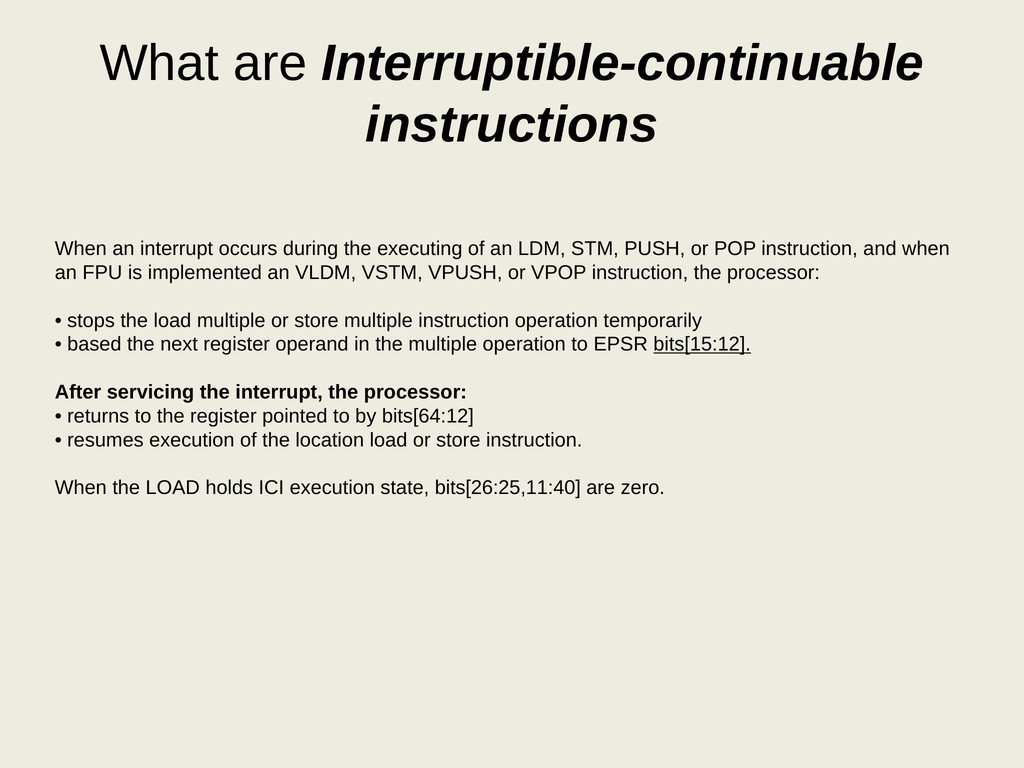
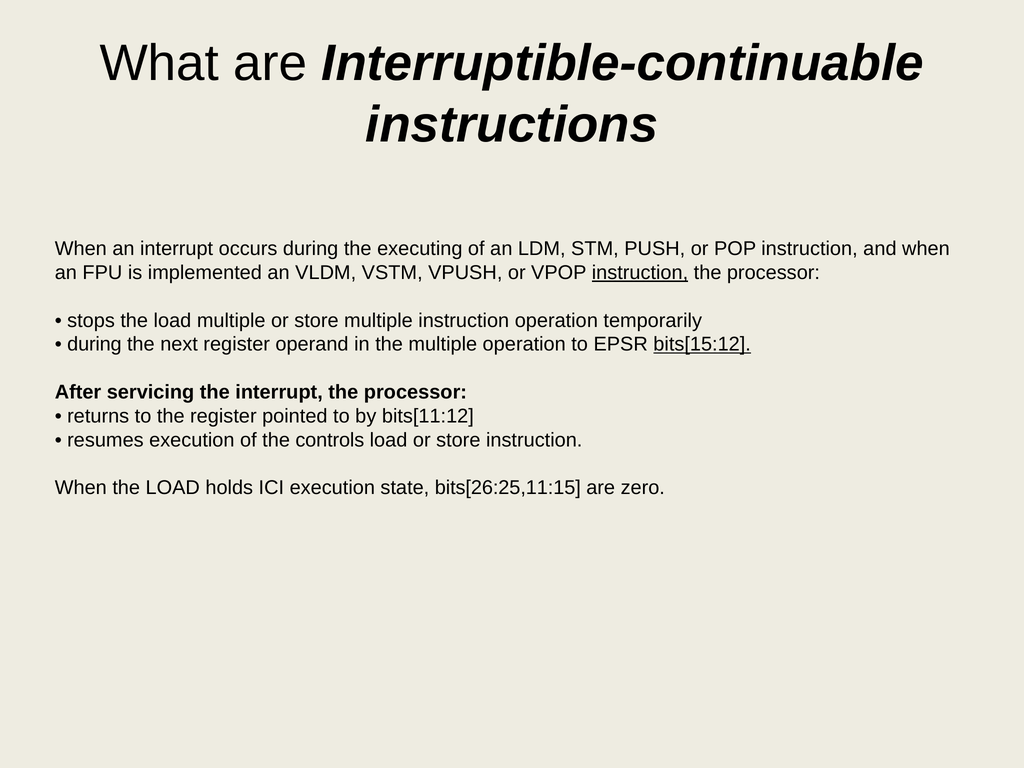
instruction at (640, 273) underline: none -> present
based at (94, 344): based -> during
bits[64:12: bits[64:12 -> bits[11:12
location: location -> controls
bits[26:25,11:40: bits[26:25,11:40 -> bits[26:25,11:15
